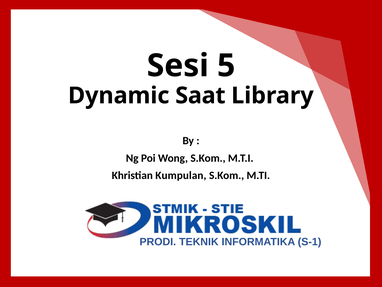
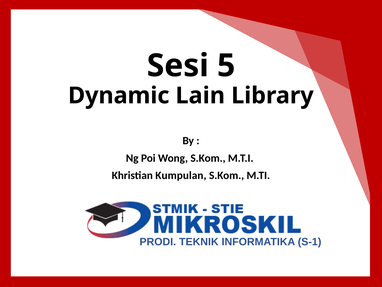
Saat: Saat -> Lain
